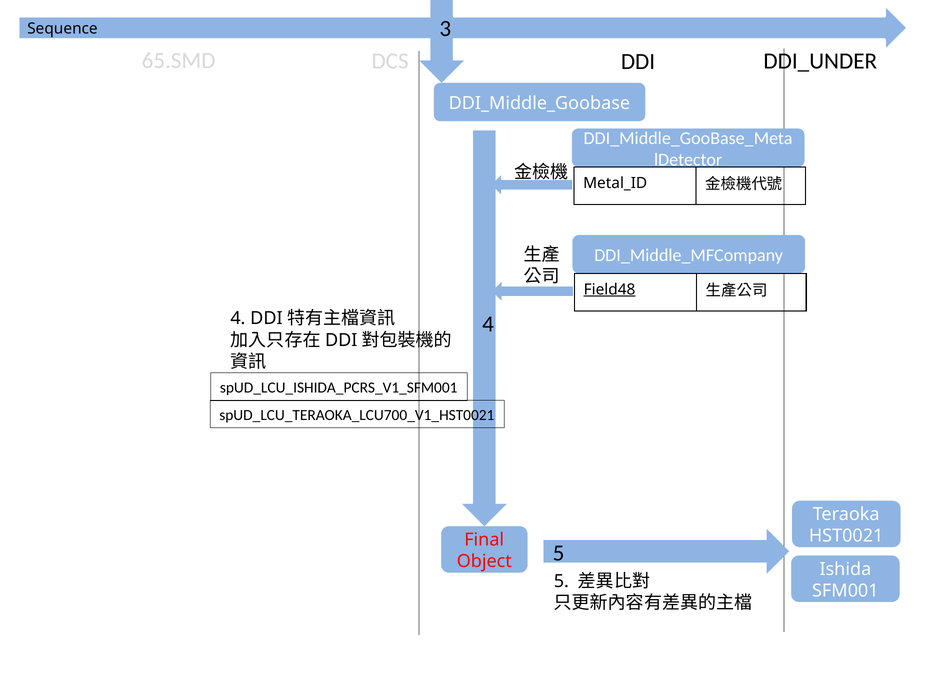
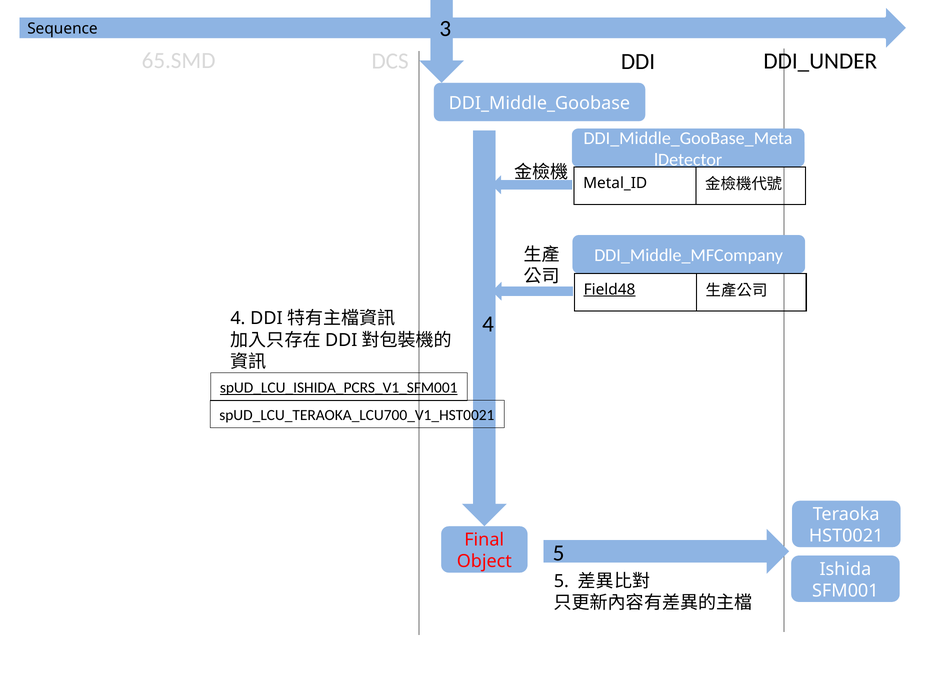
spUD_LCU_ISHIDA_PCRS_V1_SFM001 underline: none -> present
